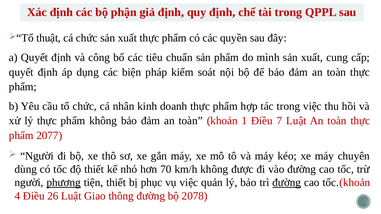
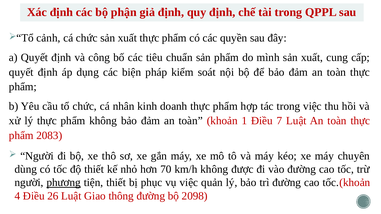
thuật: thuật -> cảnh
2077: 2077 -> 2083
đường at (287, 183) underline: present -> none
2078: 2078 -> 2098
